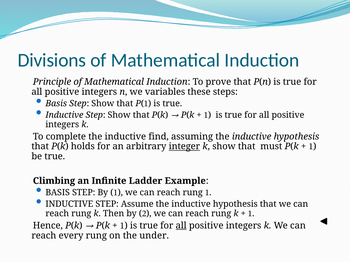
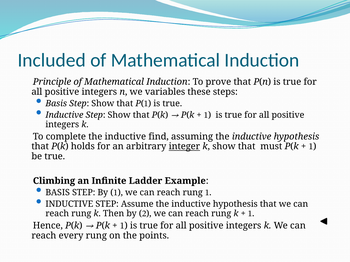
Divisions: Divisions -> Included
all at (181, 226) underline: present -> none
under: under -> points
